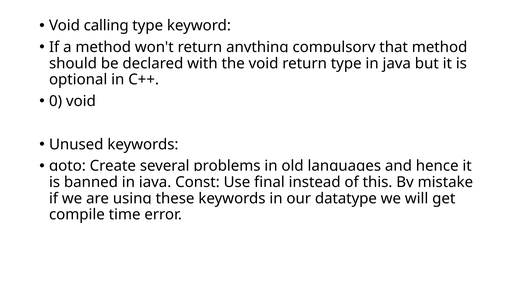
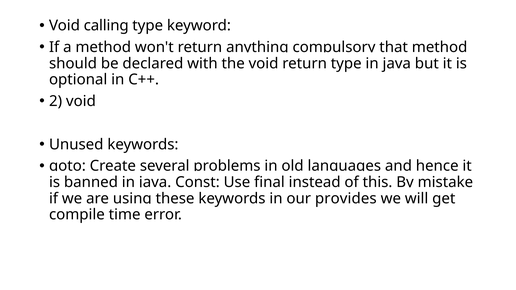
0: 0 -> 2
datatype: datatype -> provides
